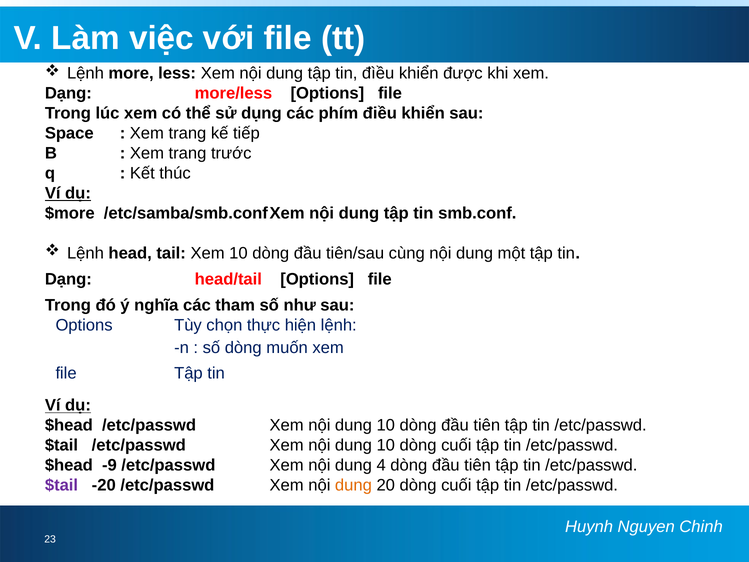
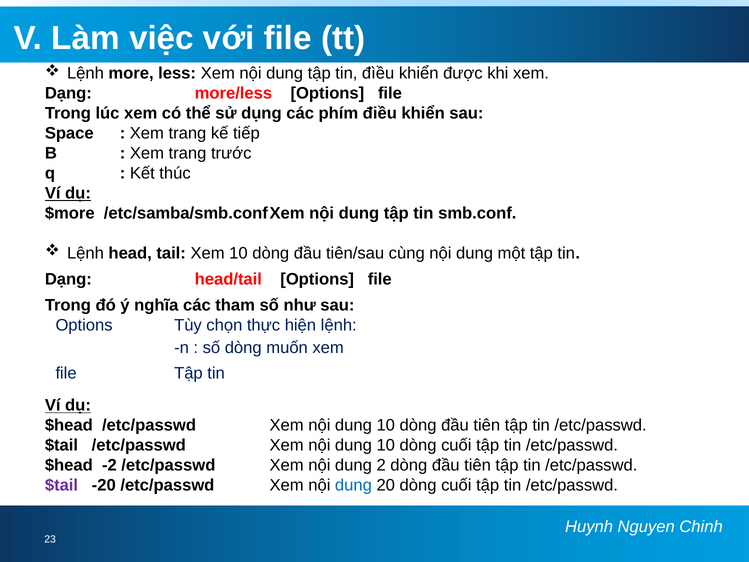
-9: -9 -> -2
4: 4 -> 2
dung at (353, 485) colour: orange -> blue
